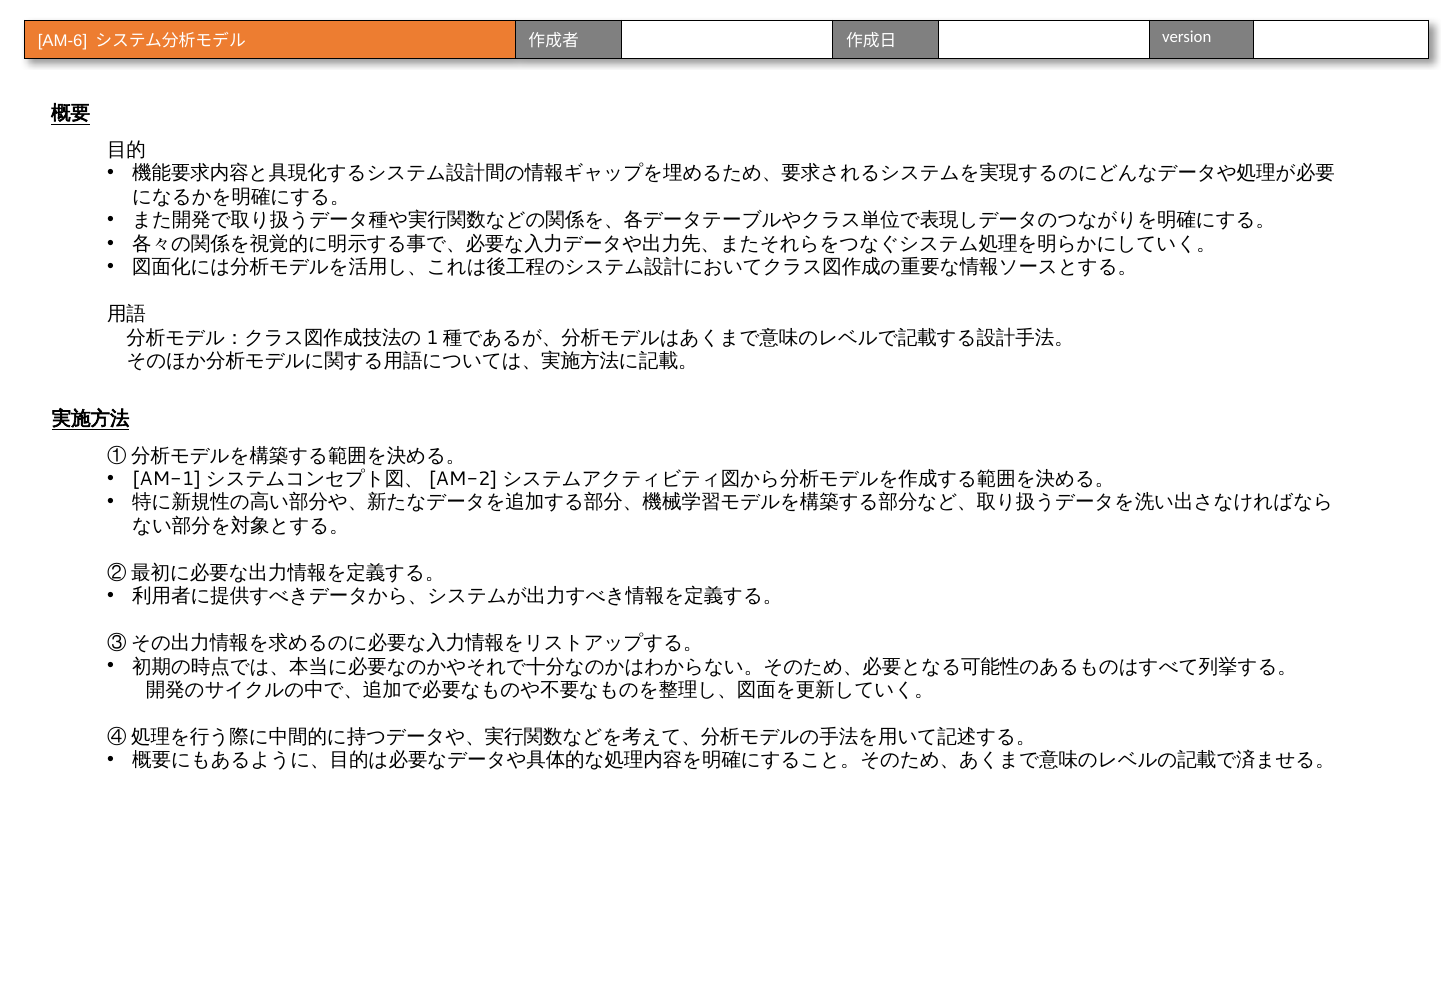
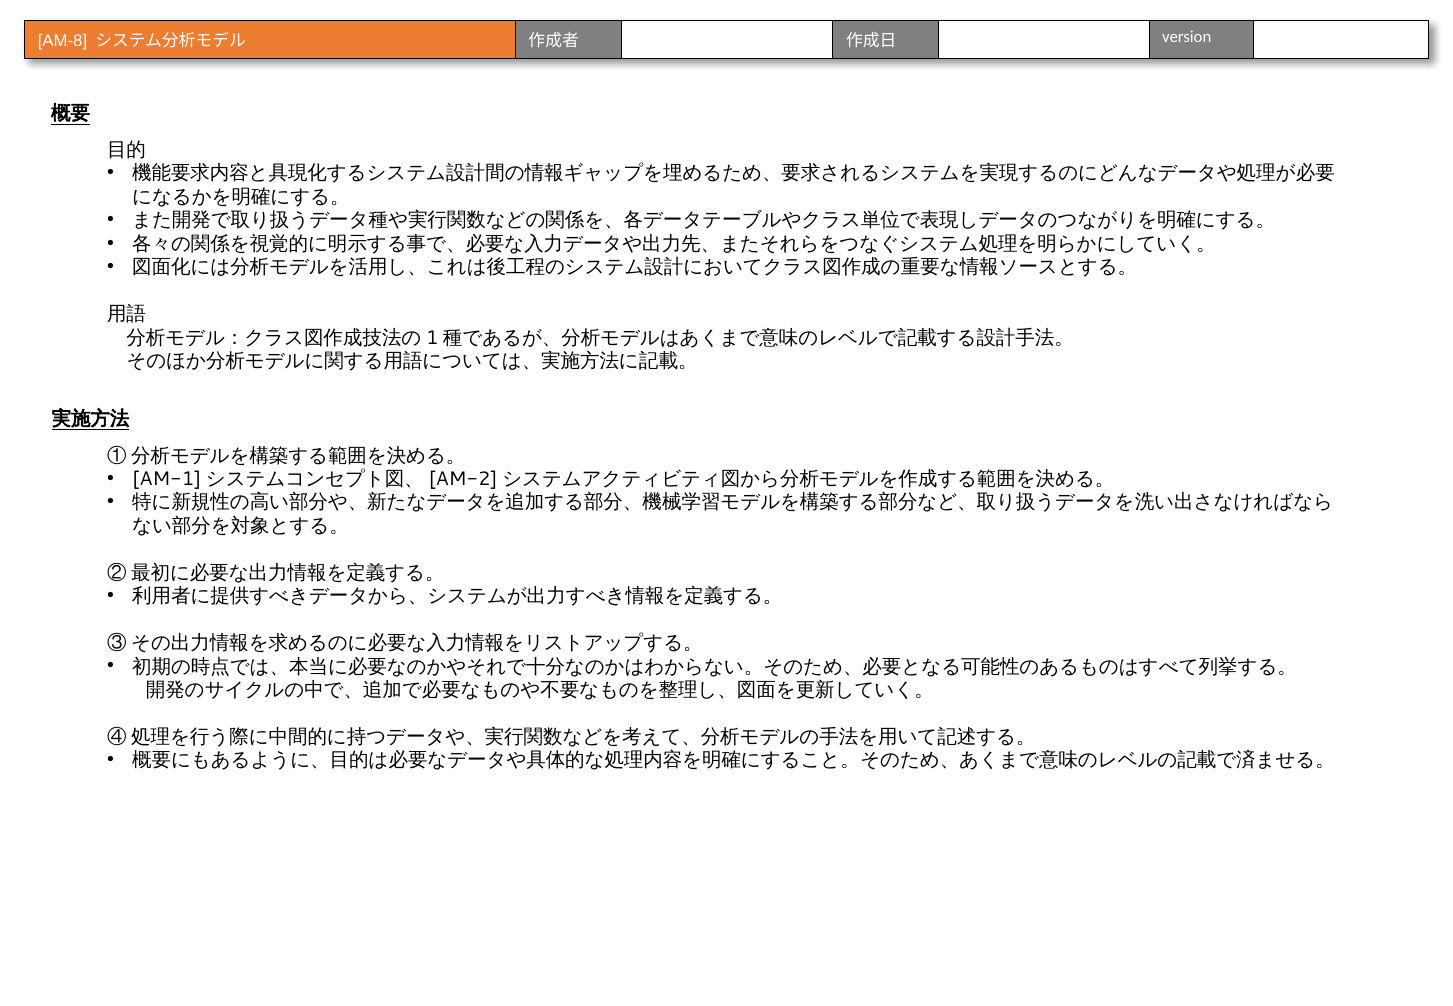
AM-6: AM-6 -> AM-8
